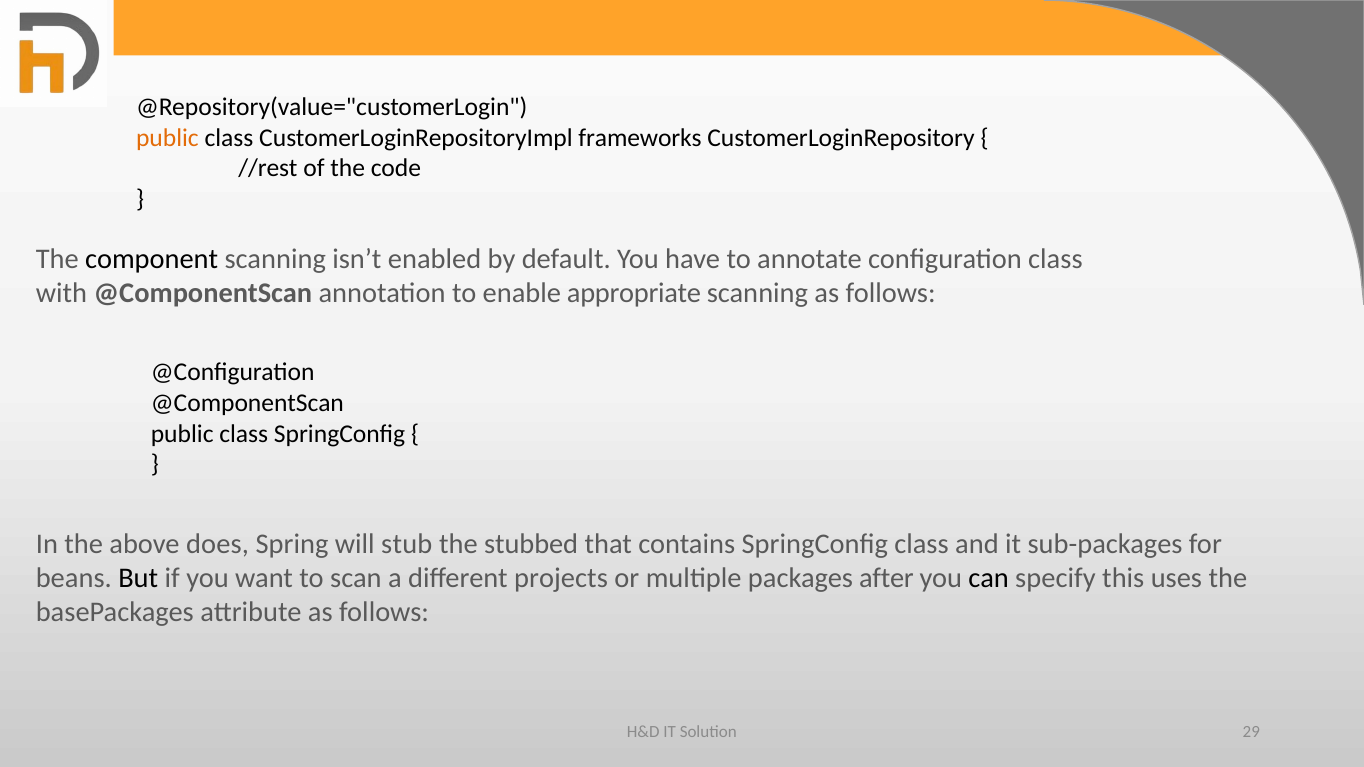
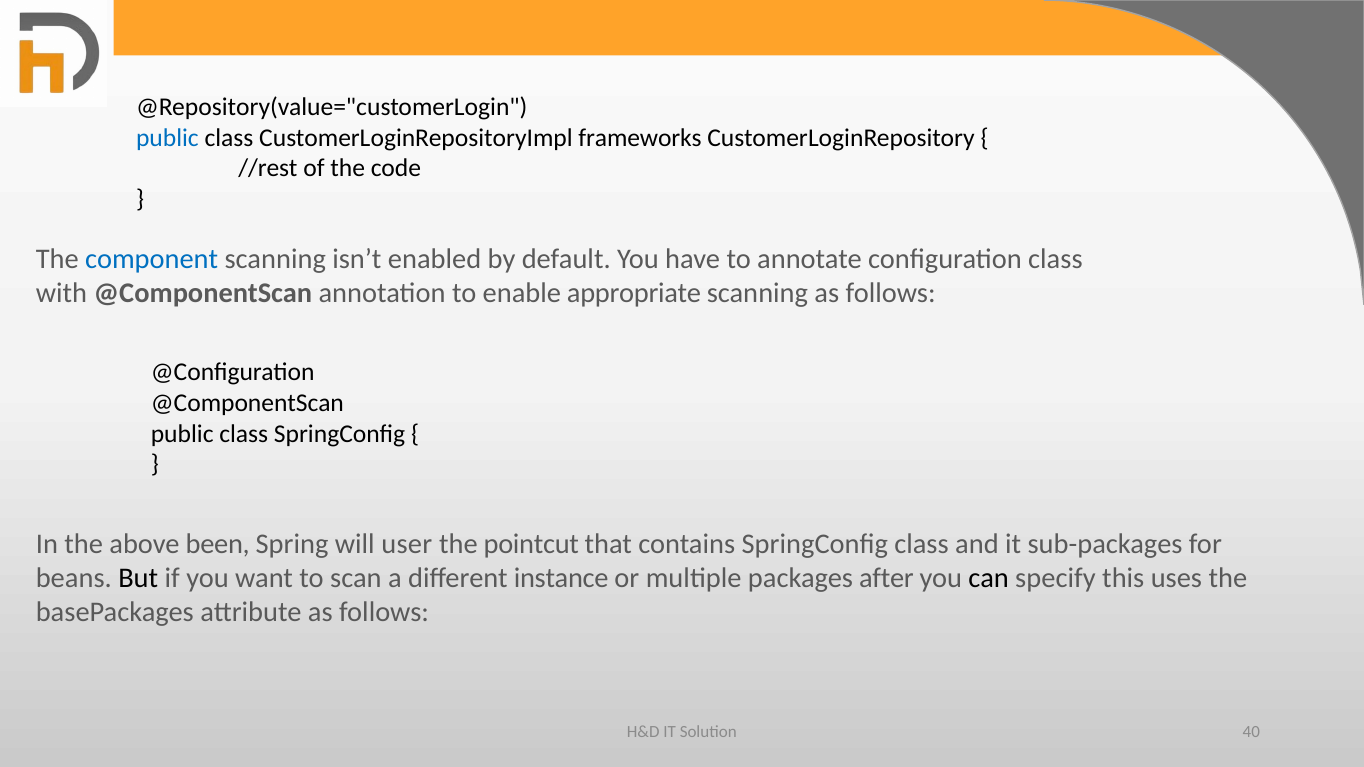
public at (167, 138) colour: orange -> blue
component colour: black -> blue
does: does -> been
stub: stub -> user
stubbed: stubbed -> pointcut
projects: projects -> instance
29: 29 -> 40
